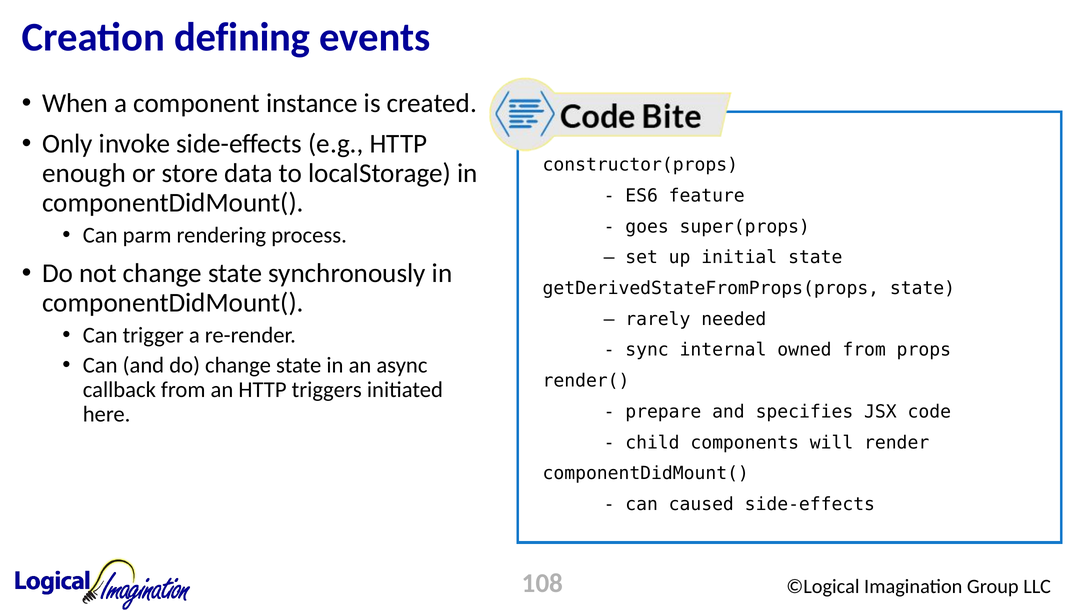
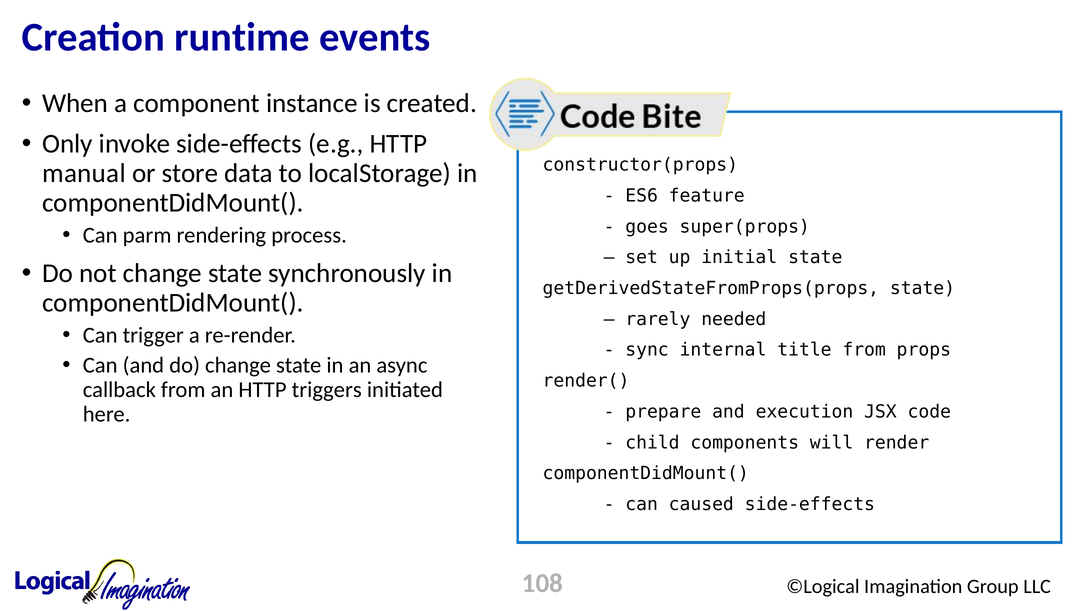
defining: defining -> runtime
enough: enough -> manual
owned: owned -> title
specifies: specifies -> execution
